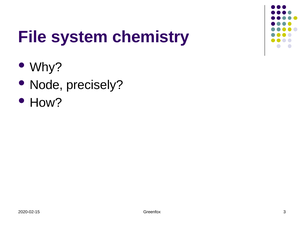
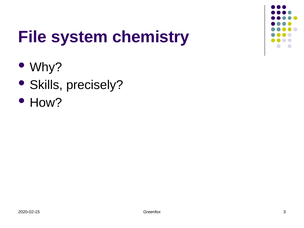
Node: Node -> Skills
